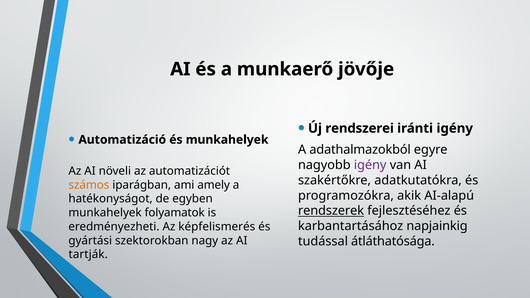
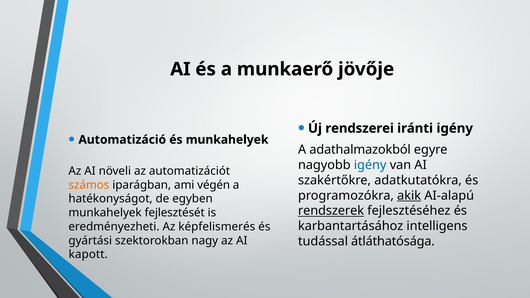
igény at (370, 165) colour: purple -> blue
amely: amely -> végén
akik underline: none -> present
folyamatok: folyamatok -> fejlesztését
napjainkig: napjainkig -> intelligens
tartják: tartják -> kapott
